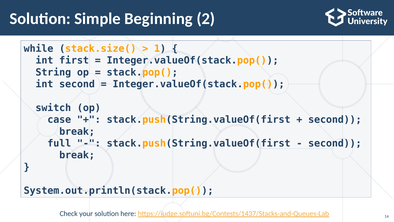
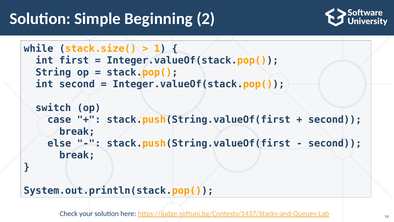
full: full -> else
